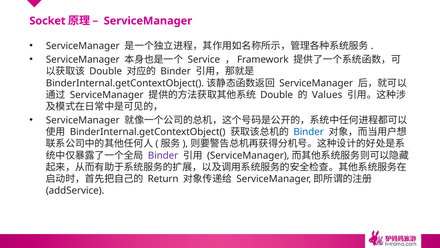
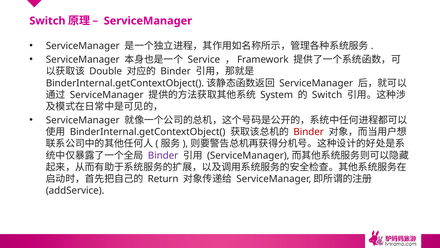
Socket at (47, 21): Socket -> Switch
Double at (277, 95): Double -> System
Values at (327, 95): Values -> Switch
Binder at (309, 132) colour: blue -> red
